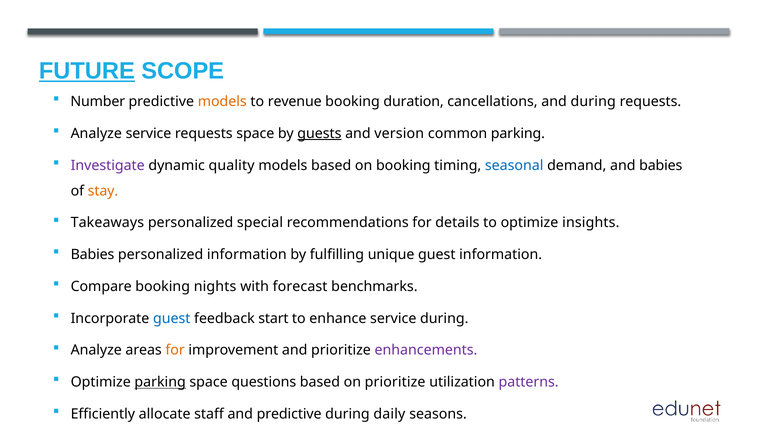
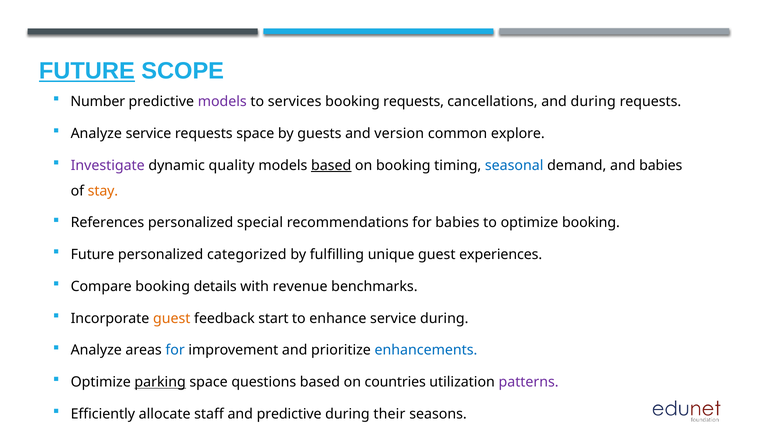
models at (222, 102) colour: orange -> purple
revenue: revenue -> services
booking duration: duration -> requests
guests underline: present -> none
common parking: parking -> explore
based at (331, 165) underline: none -> present
Takeaways: Takeaways -> References
for details: details -> babies
optimize insights: insights -> booking
Babies at (92, 255): Babies -> Future
personalized information: information -> categorized
guest information: information -> experiences
nights: nights -> details
forecast: forecast -> revenue
guest at (172, 318) colour: blue -> orange
for at (175, 350) colour: orange -> blue
enhancements colour: purple -> blue
on prioritize: prioritize -> countries
daily: daily -> their
